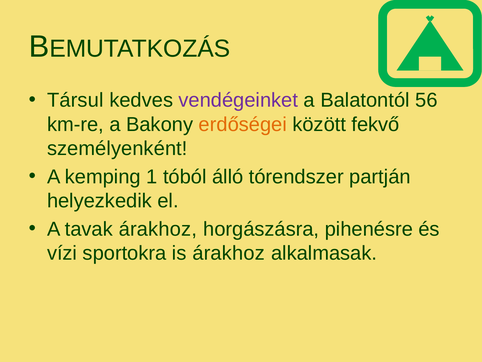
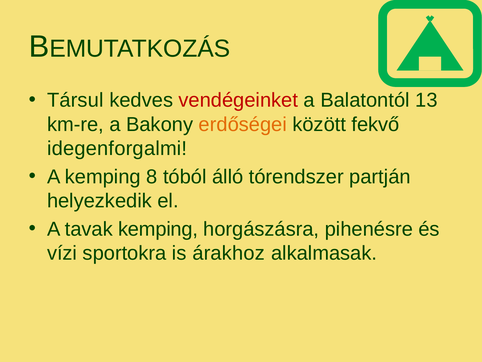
vendégeinket colour: purple -> red
56: 56 -> 13
személyenként: személyenként -> idegenforgalmi
1: 1 -> 8
tavak árakhoz: árakhoz -> kemping
